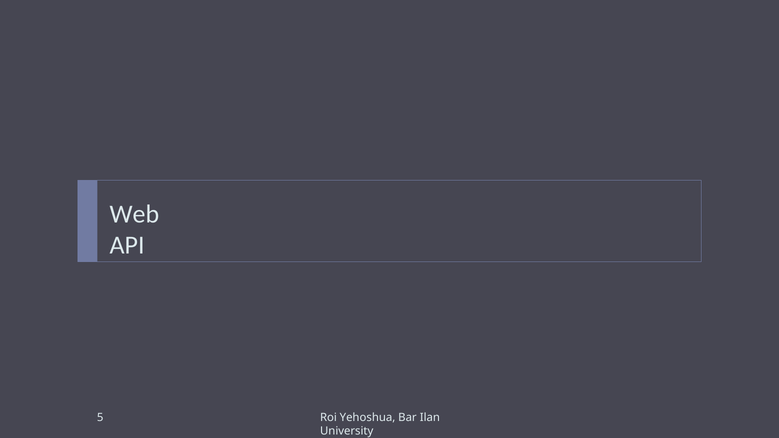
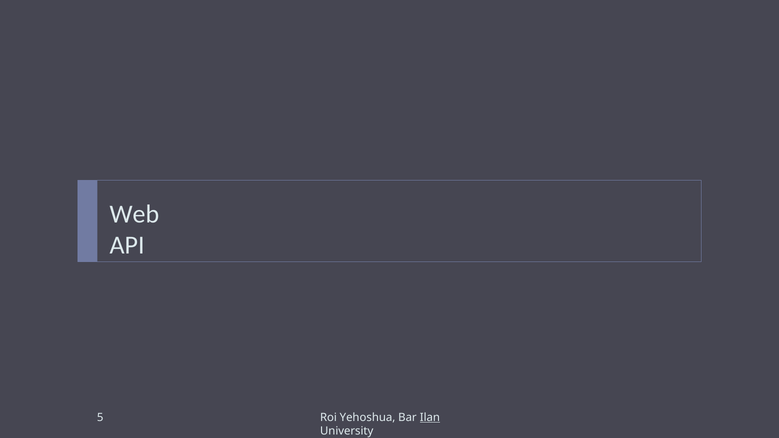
Ilan underline: none -> present
